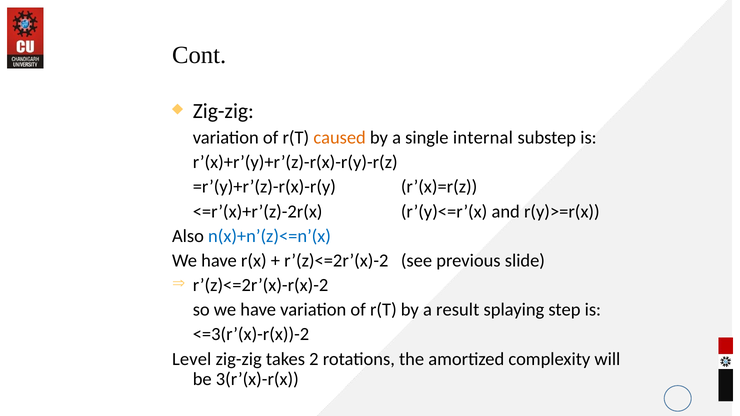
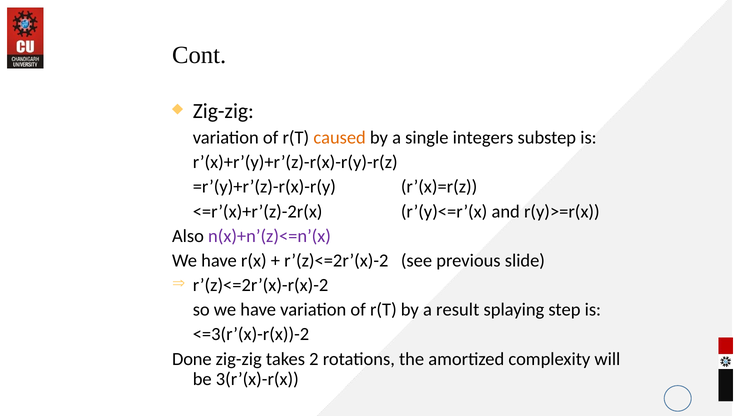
internal: internal -> integers
n(x)+n’(z)<=n’(x colour: blue -> purple
Level: Level -> Done
